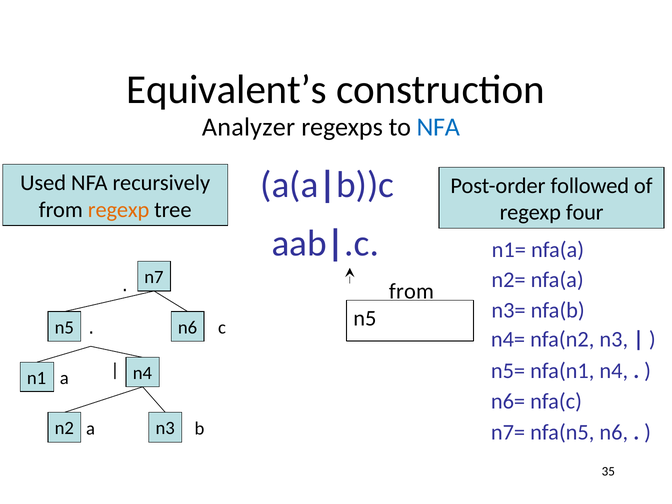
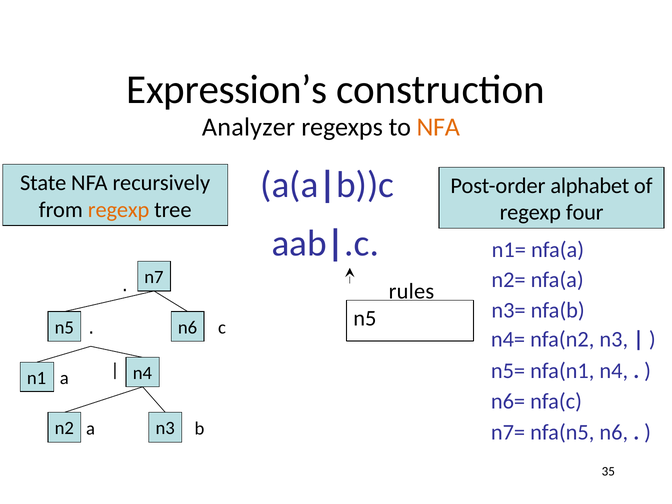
Equivalent’s: Equivalent’s -> Expression’s
NFA at (438, 127) colour: blue -> orange
Used: Used -> State
followed: followed -> alphabet
from at (411, 292): from -> rules
